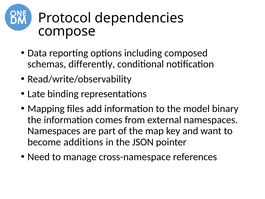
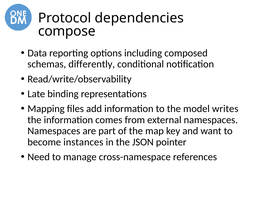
binary: binary -> writes
additions: additions -> instances
